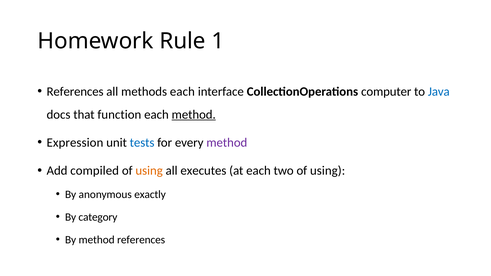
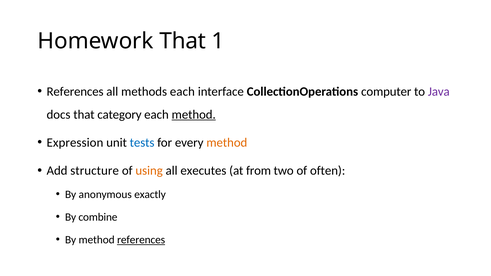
Homework Rule: Rule -> That
Java colour: blue -> purple
function: function -> category
method at (227, 143) colour: purple -> orange
compiled: compiled -> structure
at each: each -> from
two of using: using -> often
category: category -> combine
references at (141, 240) underline: none -> present
